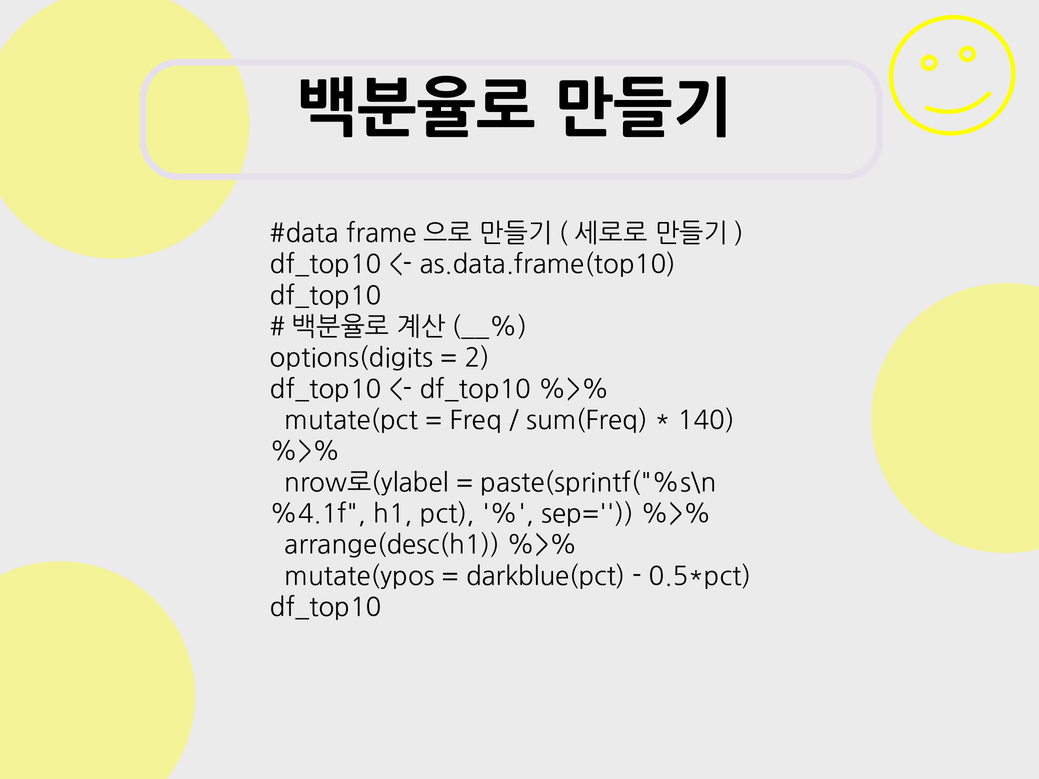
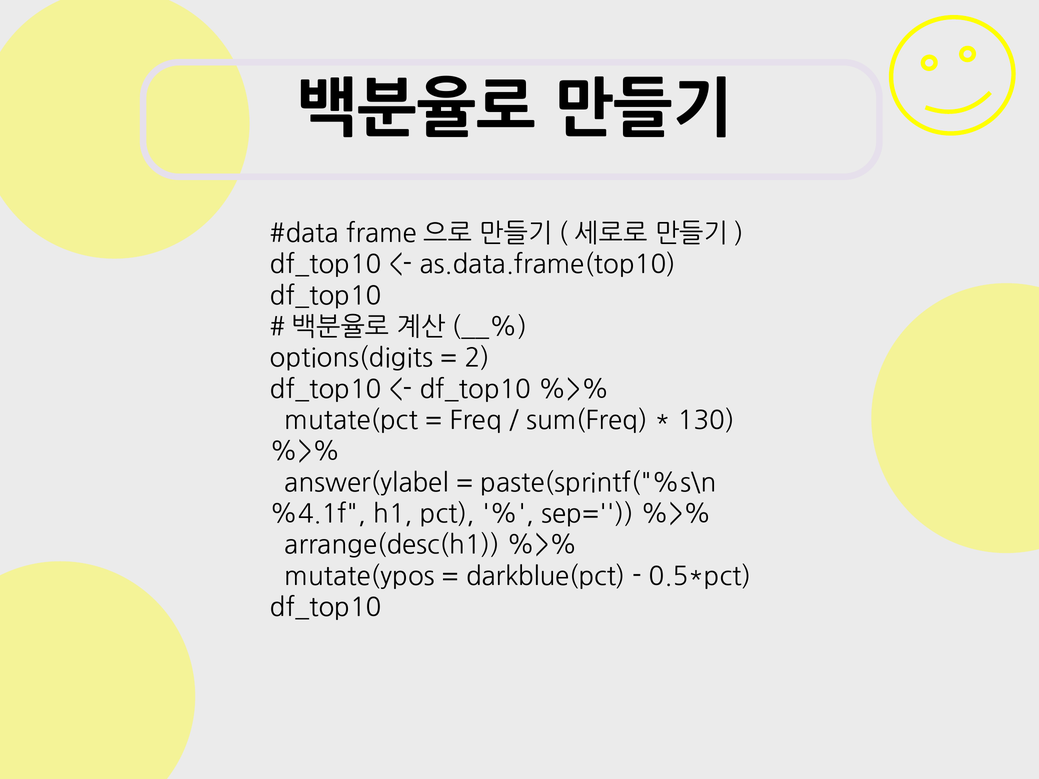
140: 140 -> 130
nrow로(ylabel: nrow로(ylabel -> answer(ylabel
